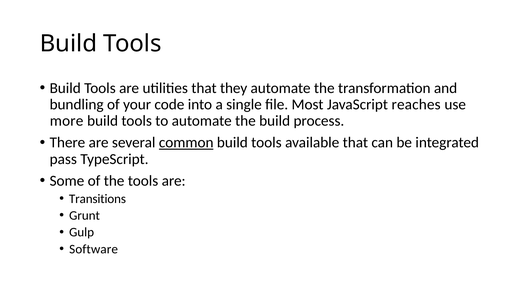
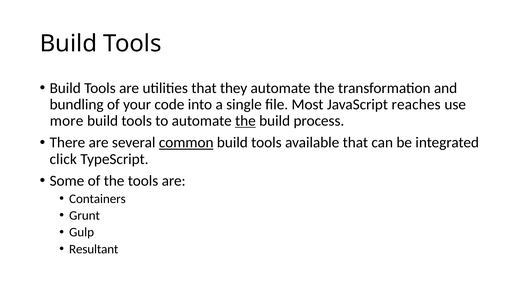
the at (245, 121) underline: none -> present
pass: pass -> click
Transitions: Transitions -> Containers
Software: Software -> Resultant
